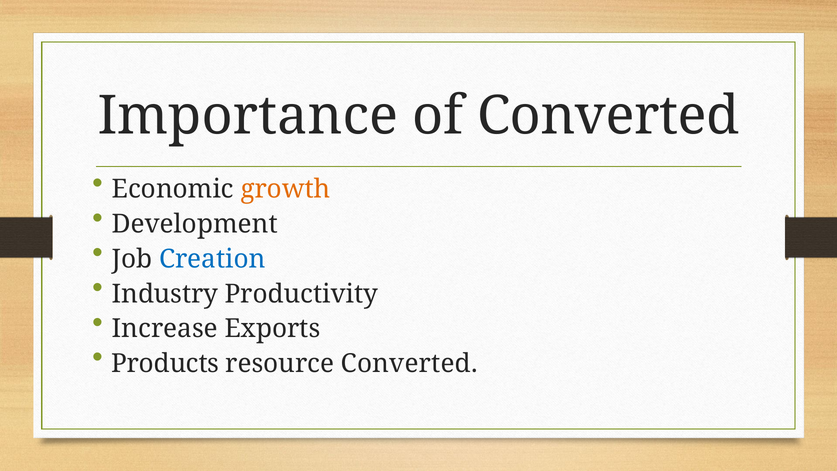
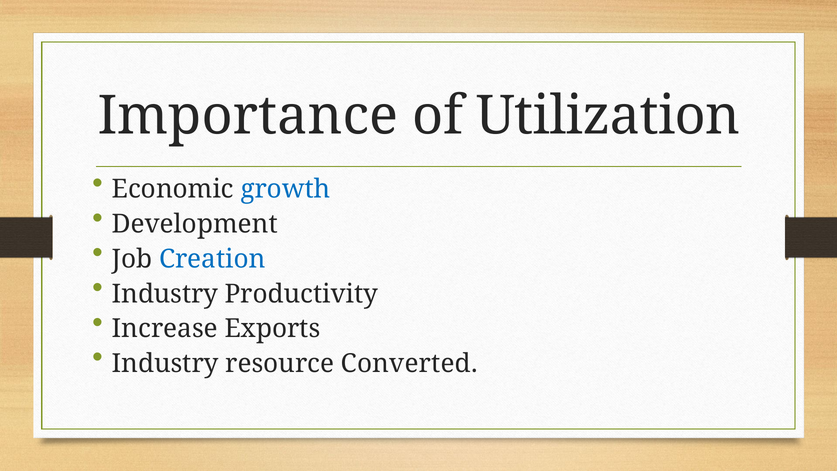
of Converted: Converted -> Utilization
growth colour: orange -> blue
Products at (165, 363): Products -> Industry
